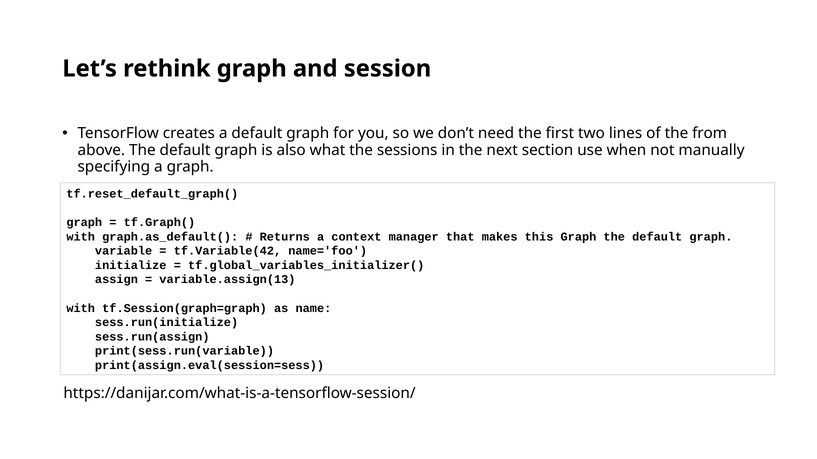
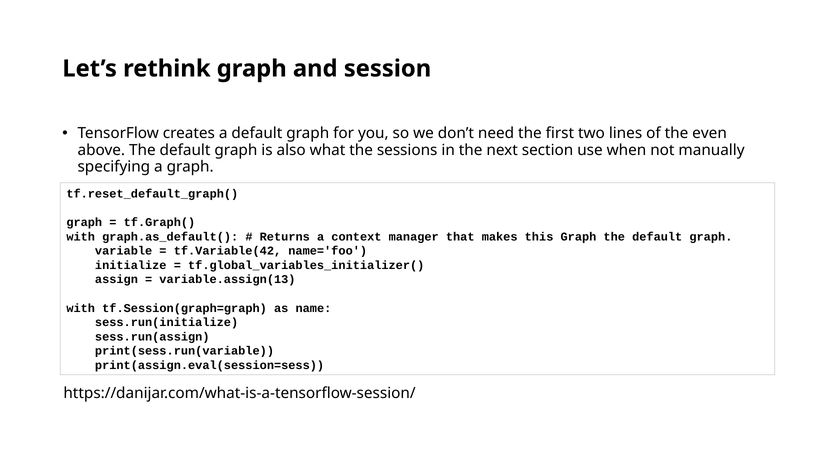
from: from -> even
